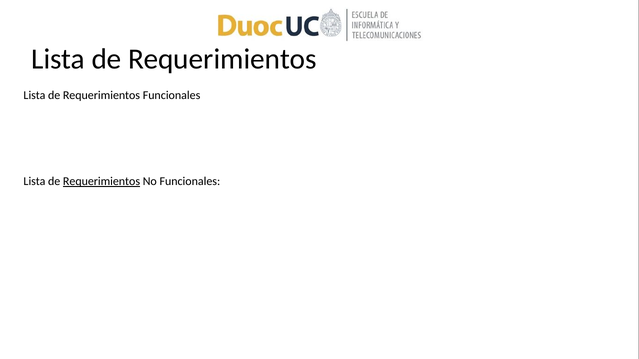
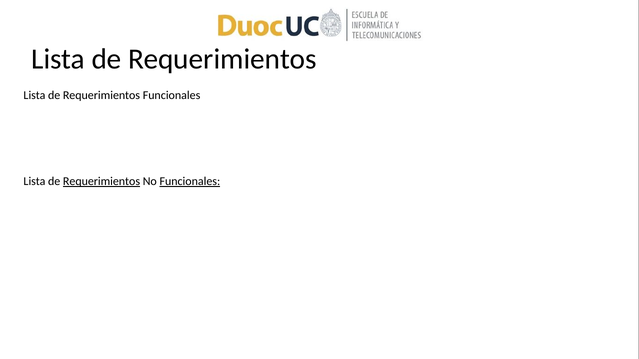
Funcionales at (190, 182) underline: none -> present
